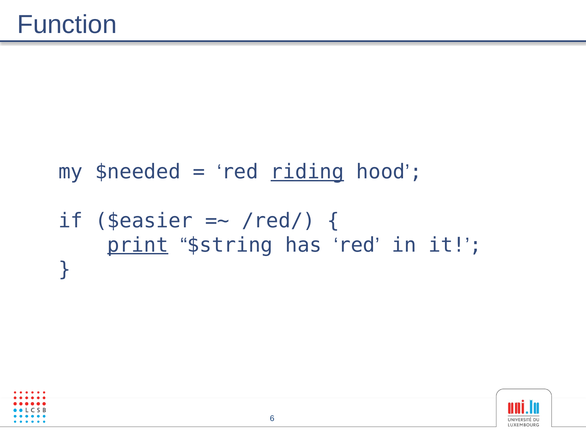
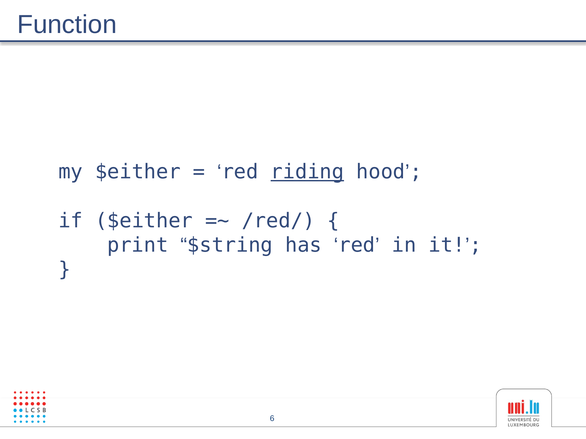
my $needed: $needed -> $either
if $easier: $easier -> $either
print underline: present -> none
